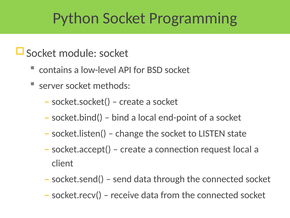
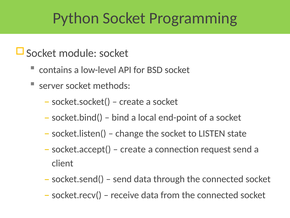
request local: local -> send
